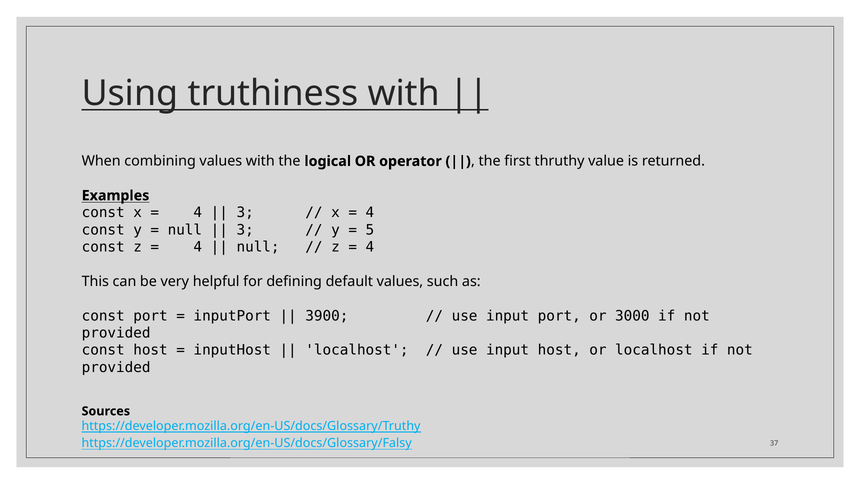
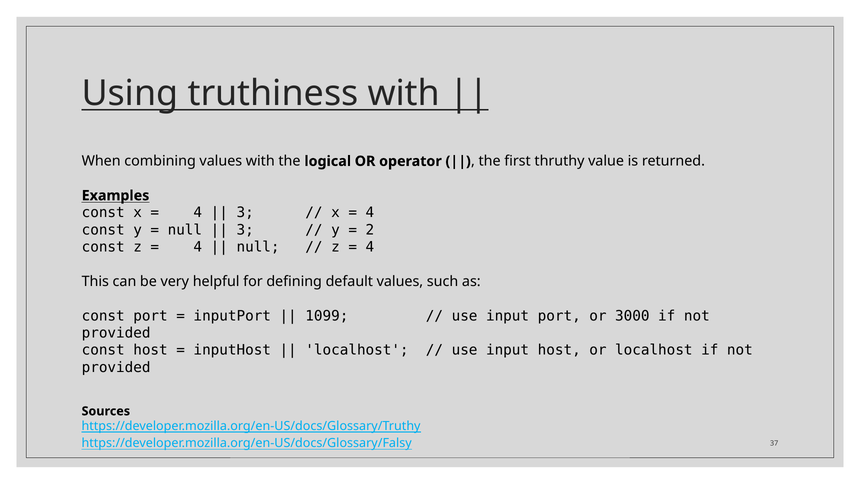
5: 5 -> 2
3900: 3900 -> 1099
